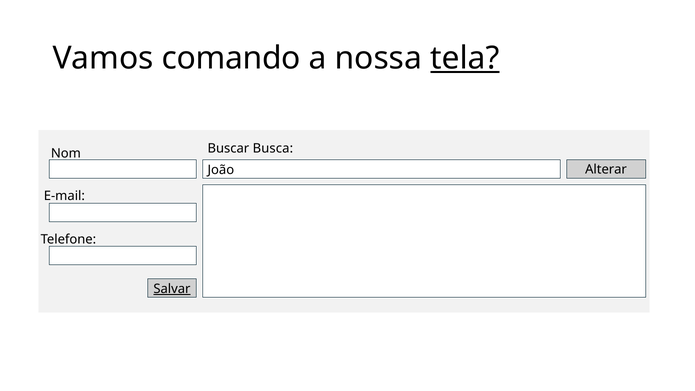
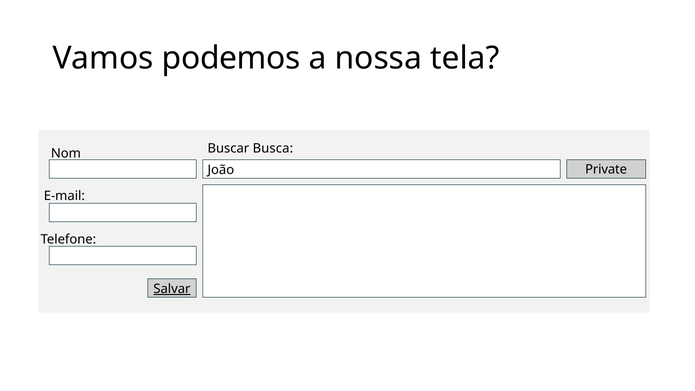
comando: comando -> podemos
tela underline: present -> none
Alterar: Alterar -> Private
